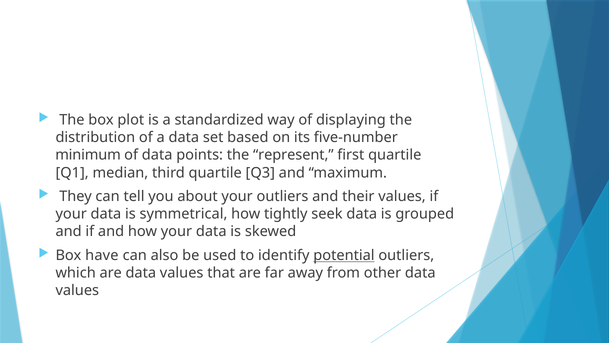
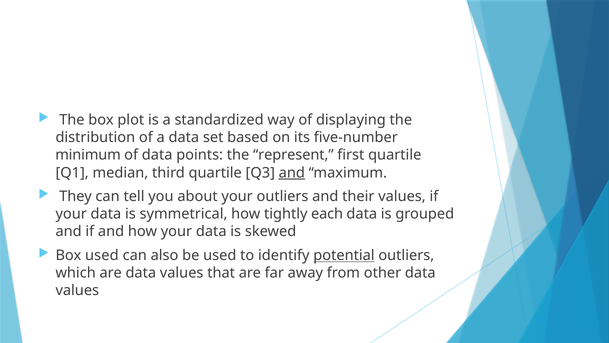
and at (292, 172) underline: none -> present
seek: seek -> each
Box have: have -> used
